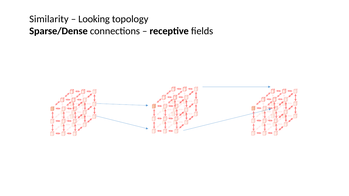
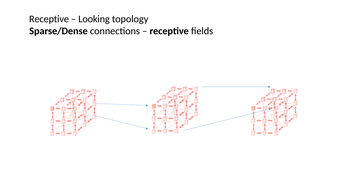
Similarity at (49, 19): Similarity -> Receptive
